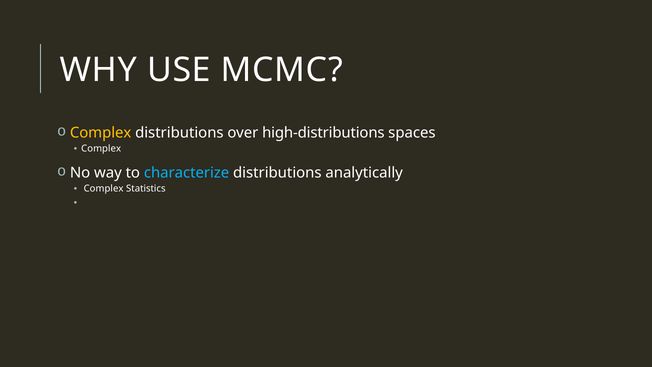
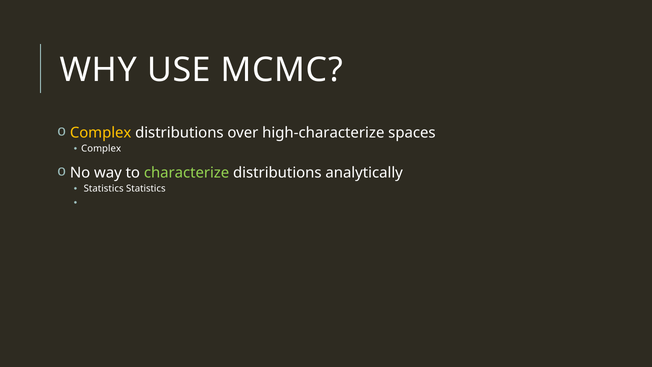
high-distributions: high-distributions -> high-characterize
characterize colour: light blue -> light green
Complex at (104, 189): Complex -> Statistics
